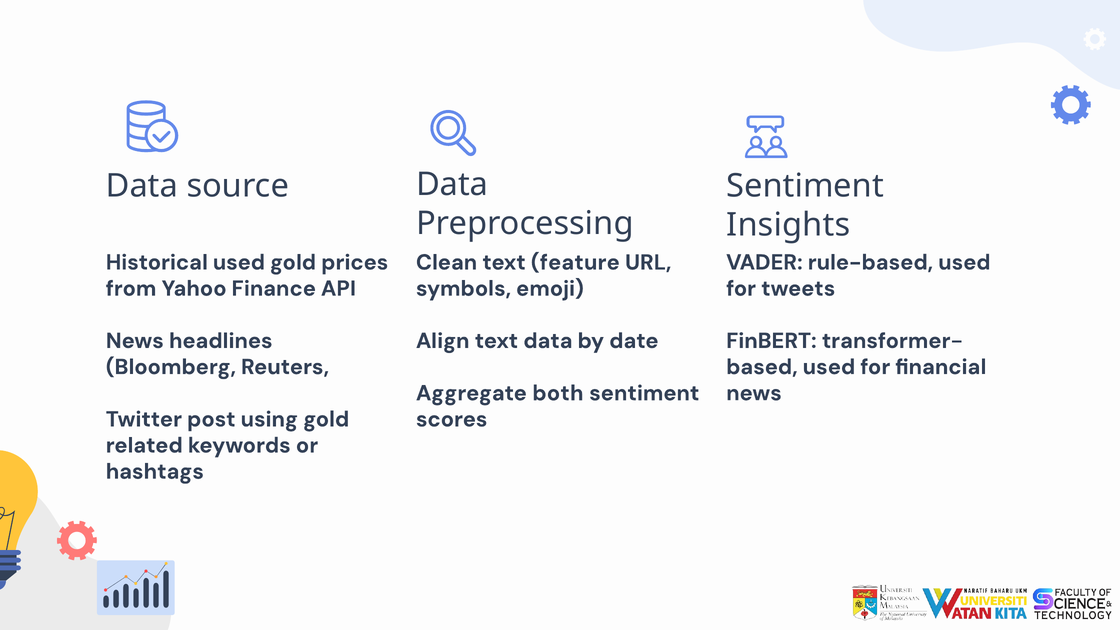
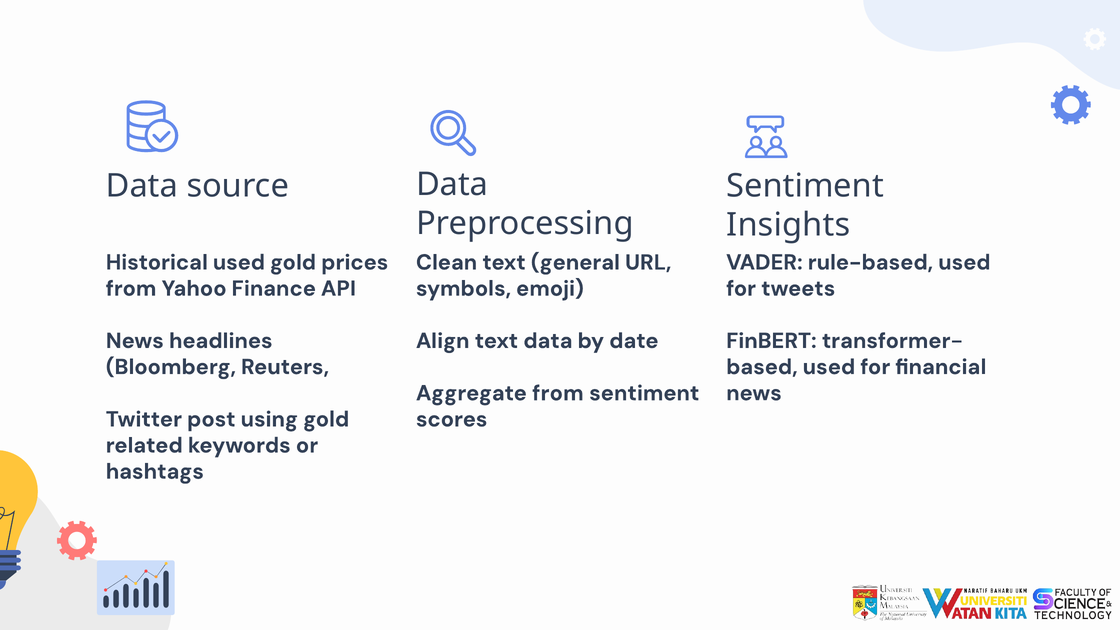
feature: feature -> general
Aggregate both: both -> from
